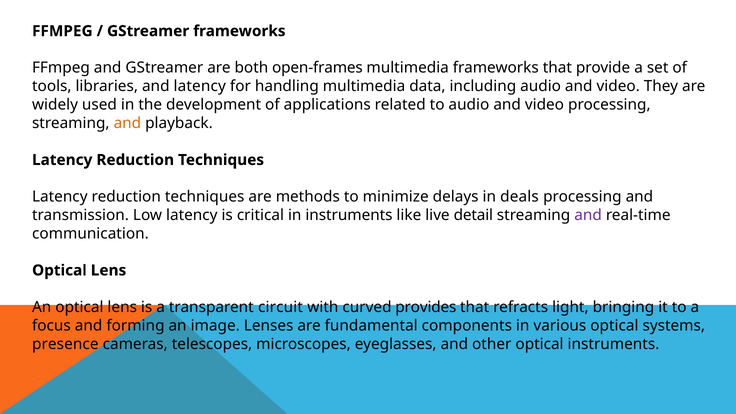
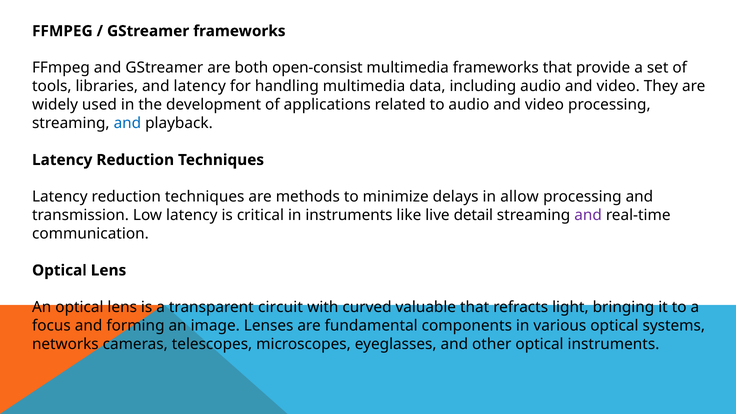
open-frames: open-frames -> open-consist
and at (127, 123) colour: orange -> blue
deals: deals -> allow
provides: provides -> valuable
presence: presence -> networks
